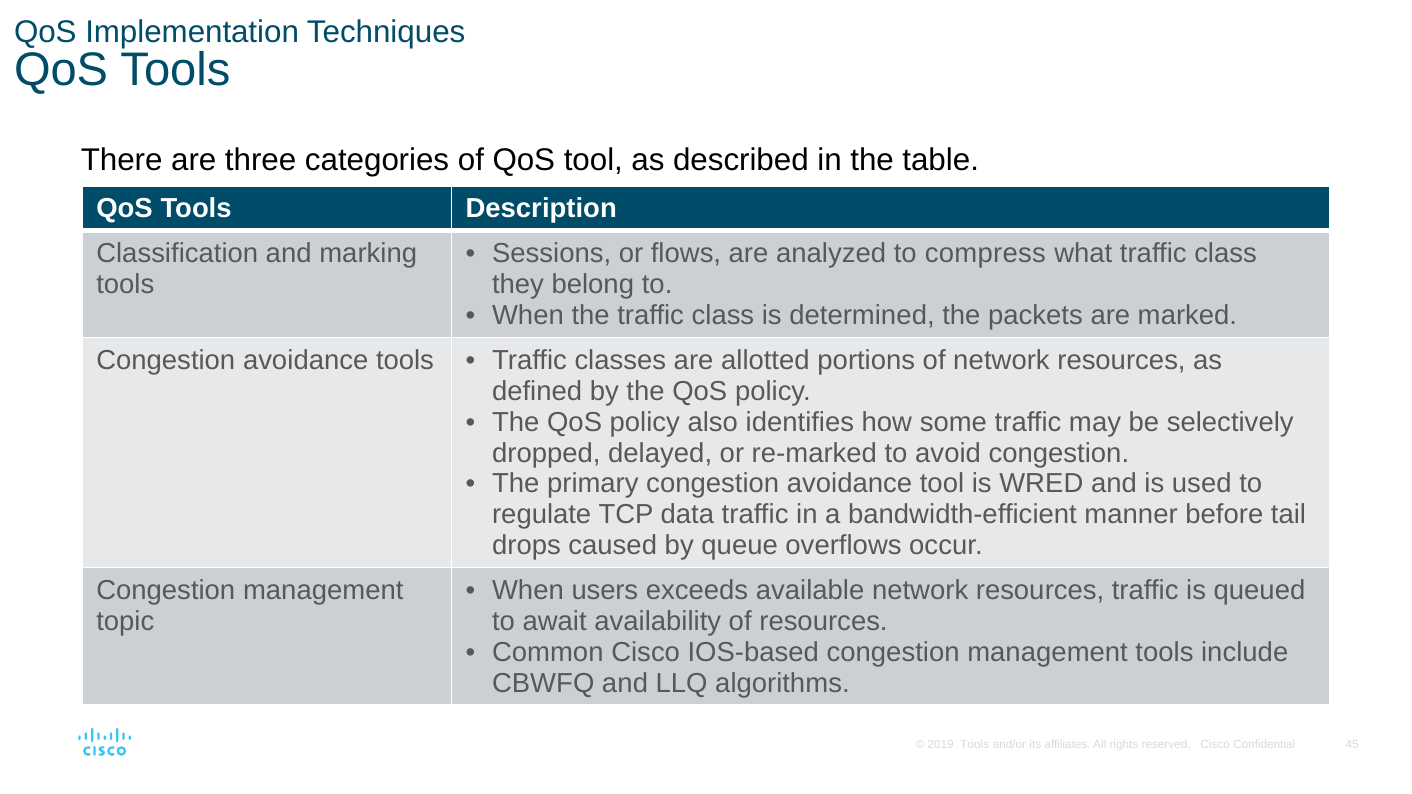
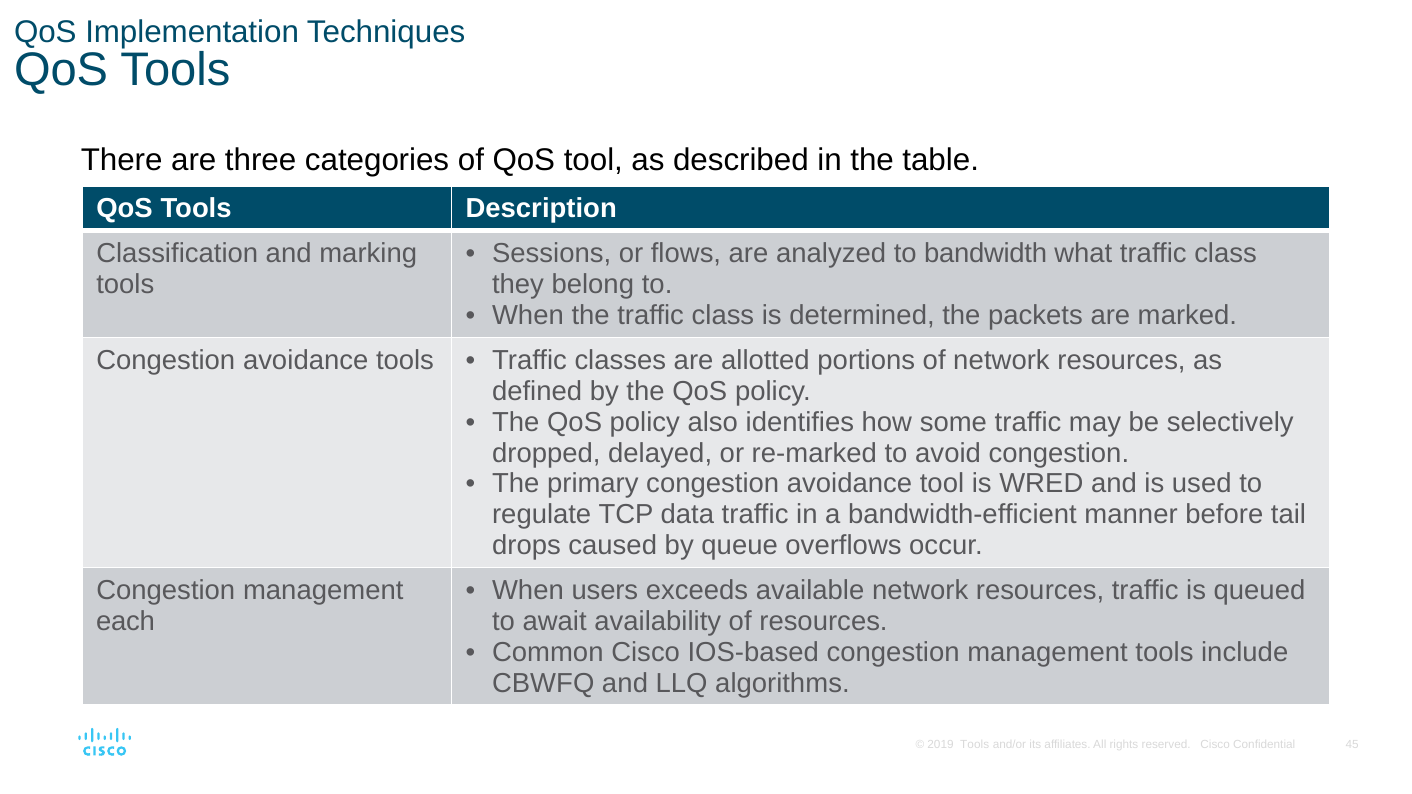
compress: compress -> bandwidth
topic: topic -> each
